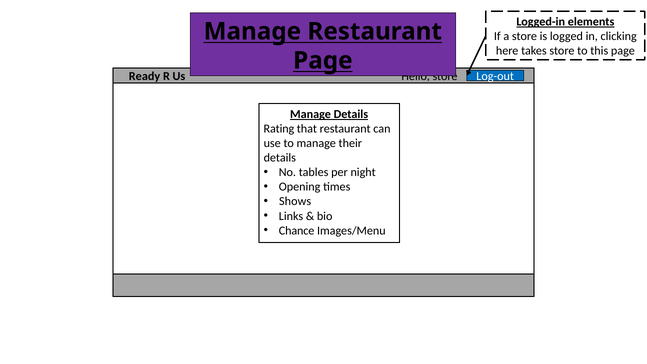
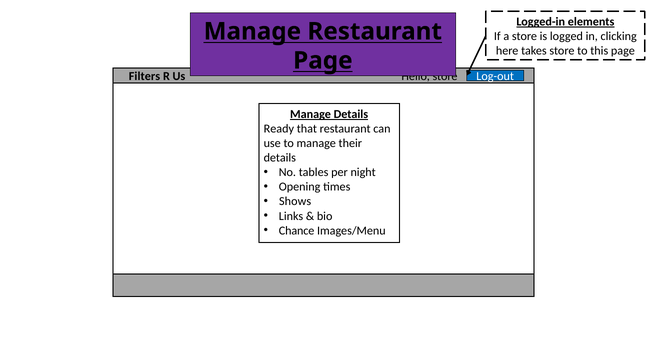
Ready: Ready -> Filters
Rating: Rating -> Ready
